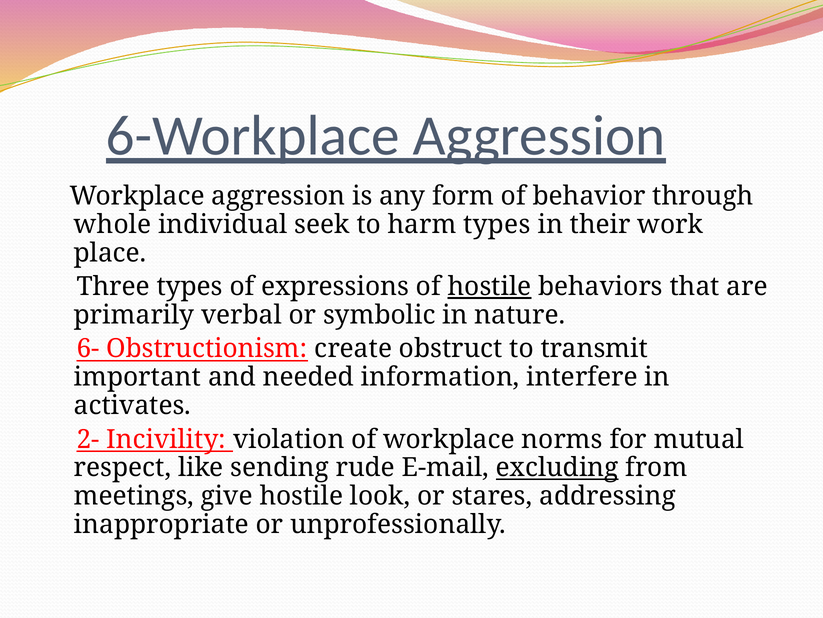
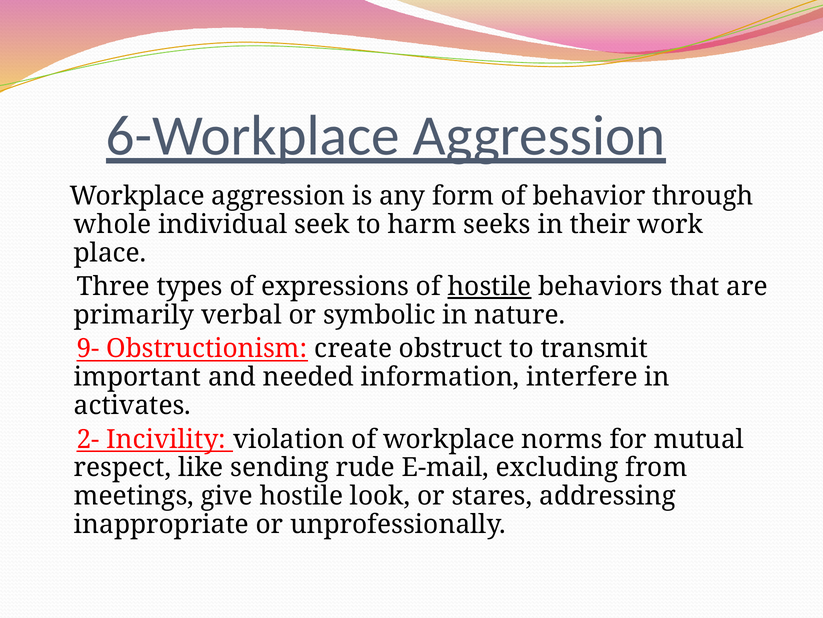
harm types: types -> seeks
6-: 6- -> 9-
excluding underline: present -> none
